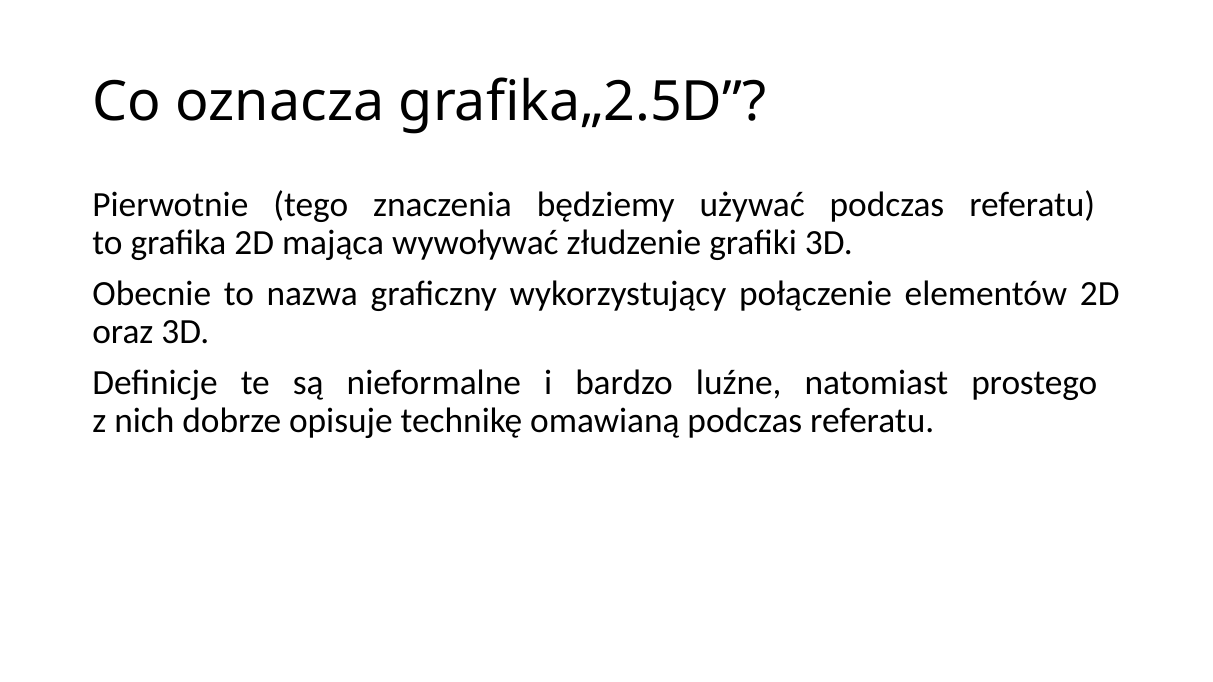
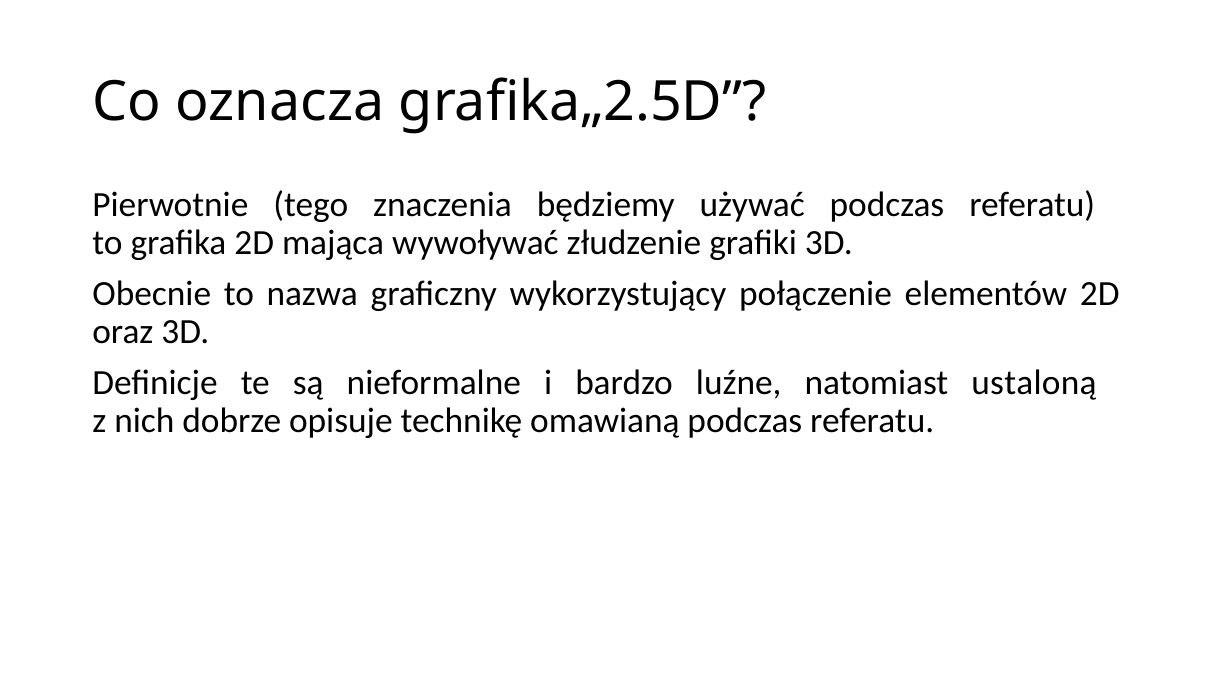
prostego: prostego -> ustaloną
